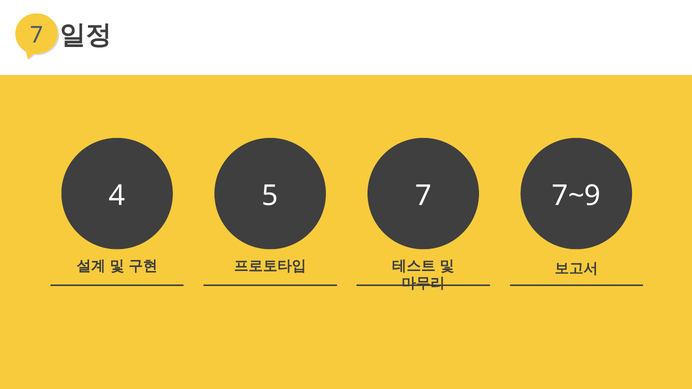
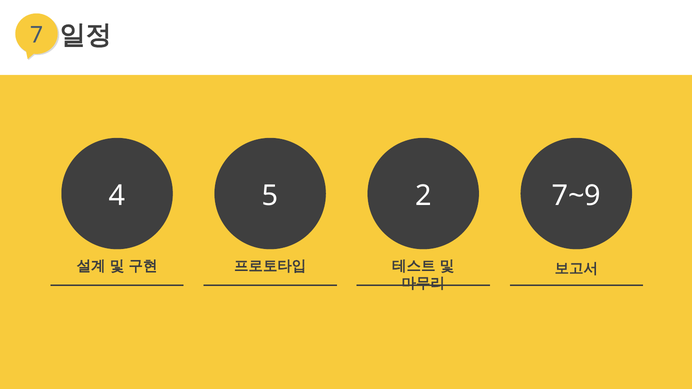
5 7: 7 -> 2
